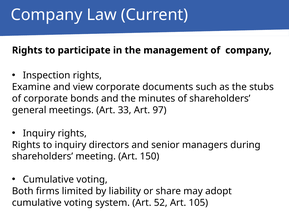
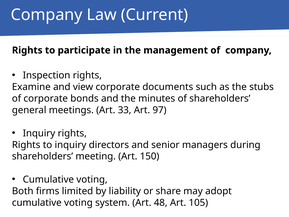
52: 52 -> 48
